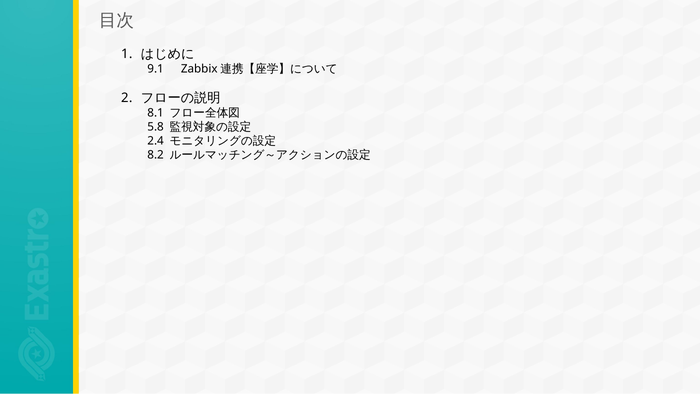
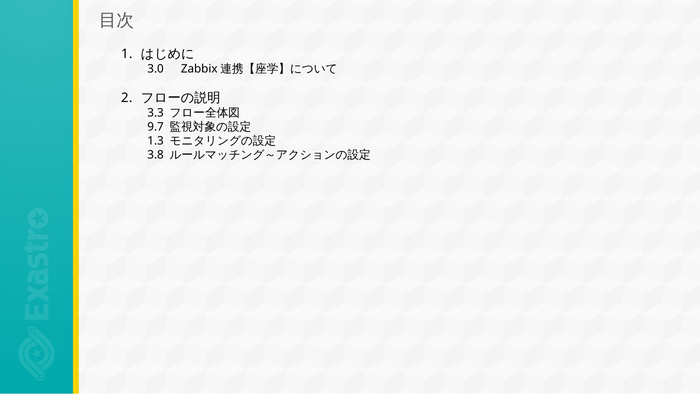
9.1: 9.1 -> 3.0
8.1: 8.1 -> 3.3
5.8: 5.8 -> 9.7
2.4: 2.4 -> 1.3
8.2: 8.2 -> 3.8
